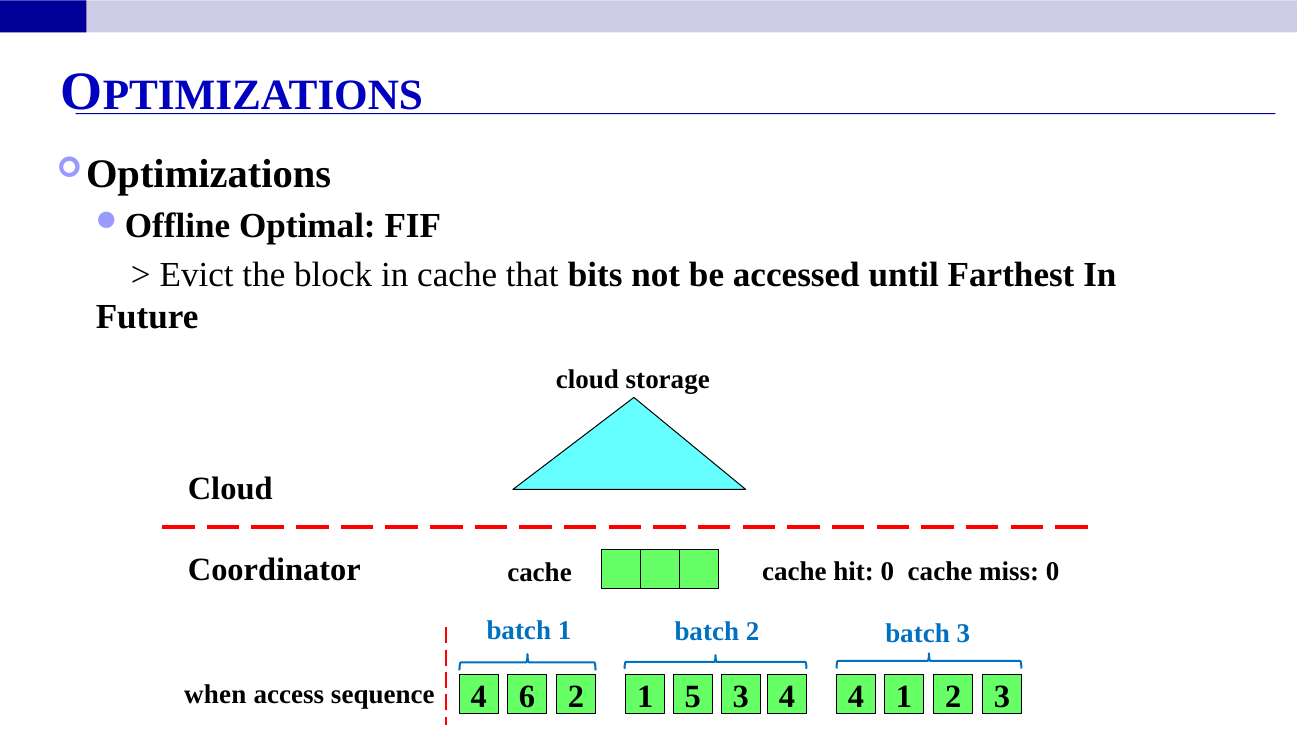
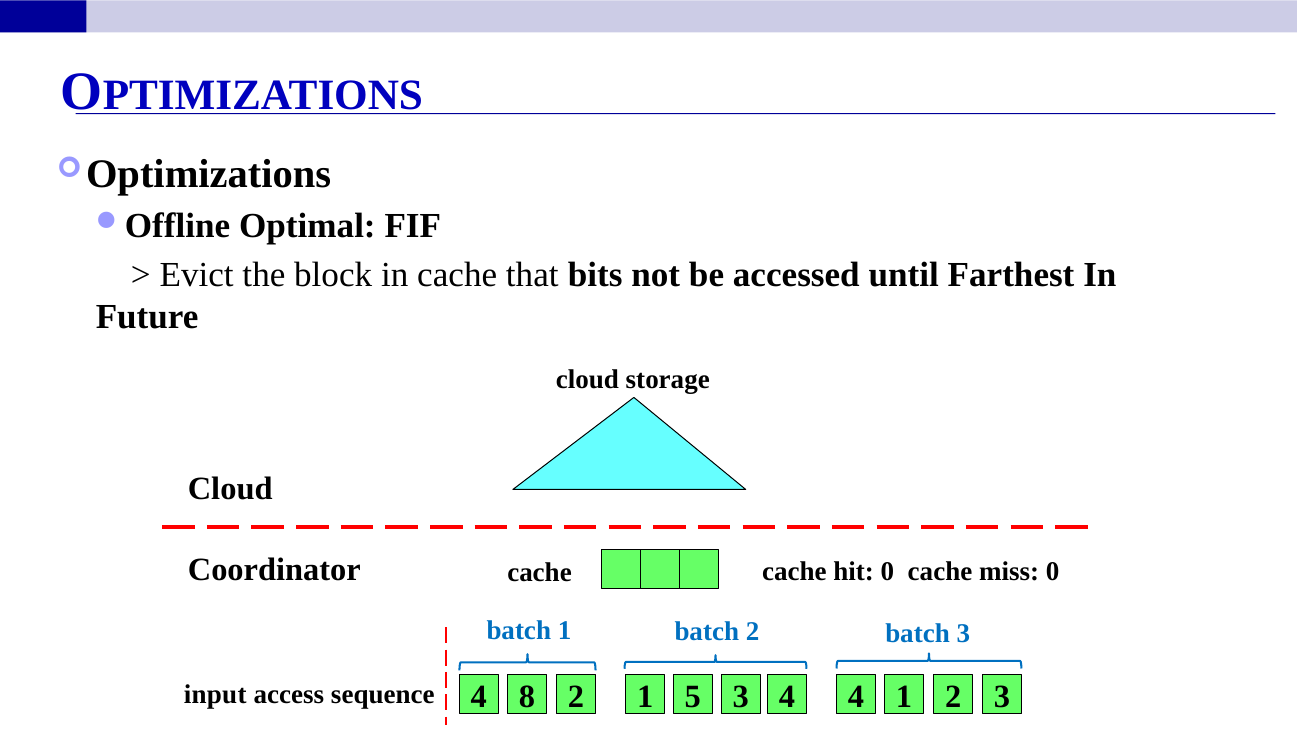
6: 6 -> 8
when: when -> input
